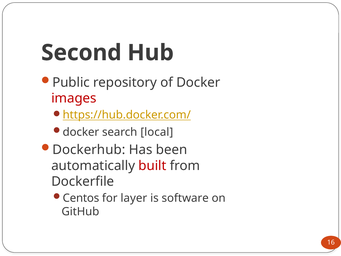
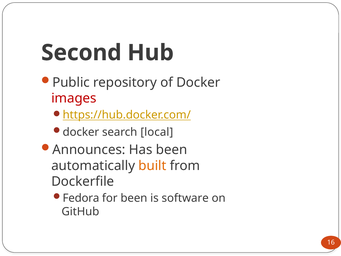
Dockerhub: Dockerhub -> Announces
built colour: red -> orange
Centos: Centos -> Fedora
for layer: layer -> been
